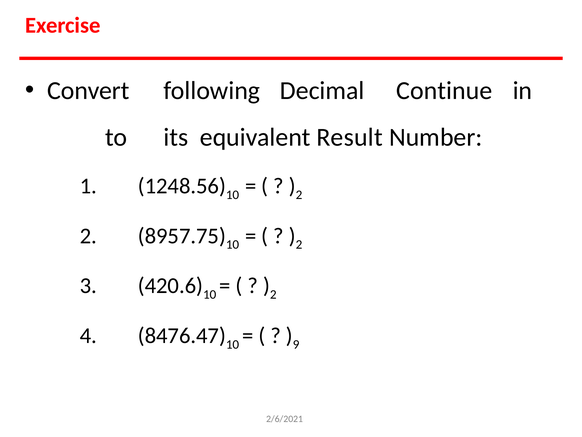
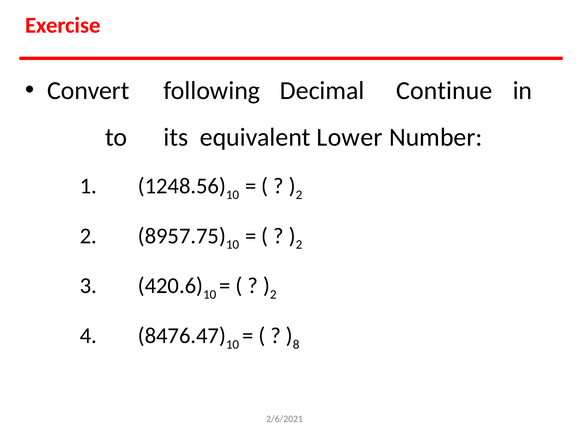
Result: Result -> Lower
9: 9 -> 8
